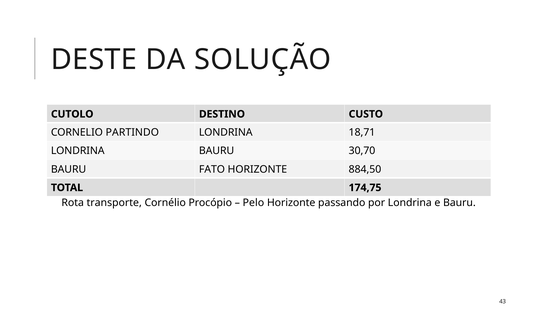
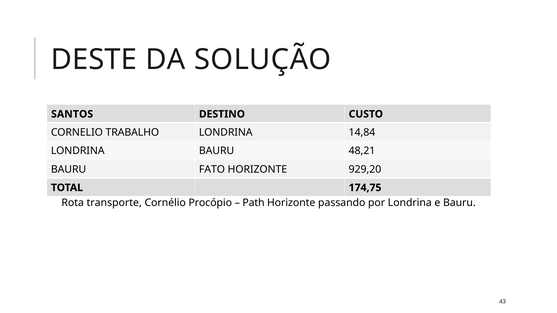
CUTOLO: CUTOLO -> SANTOS
PARTINDO: PARTINDO -> TRABALHO
18,71: 18,71 -> 14,84
30,70: 30,70 -> 48,21
884,50: 884,50 -> 929,20
Pelo: Pelo -> Path
